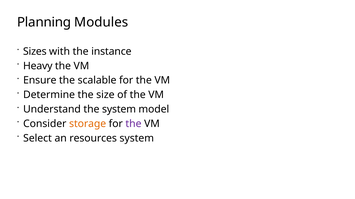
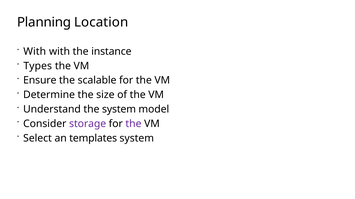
Modules: Modules -> Location
Sizes at (35, 52): Sizes -> With
Heavy: Heavy -> Types
storage colour: orange -> purple
resources: resources -> templates
